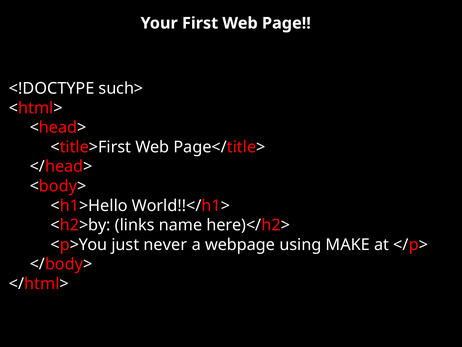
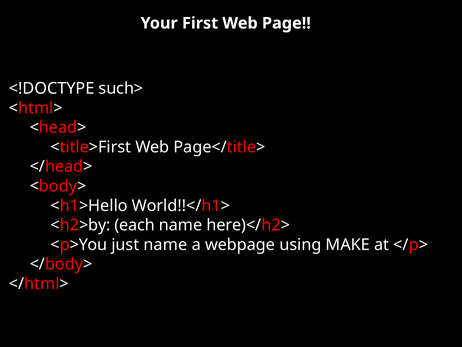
links: links -> each
just never: never -> name
